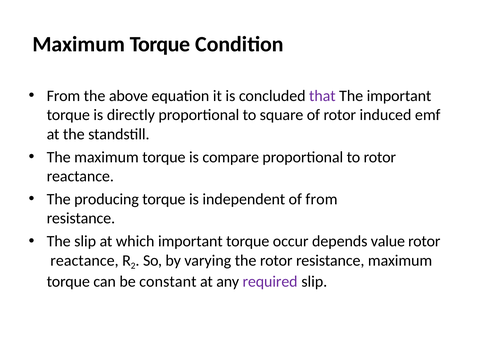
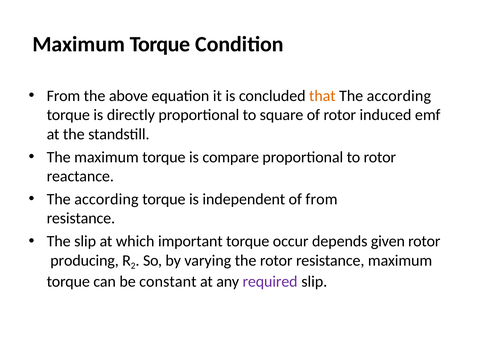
that colour: purple -> orange
important at (399, 96): important -> according
producing at (107, 199): producing -> according
value: value -> given
reactance at (84, 261): reactance -> producing
